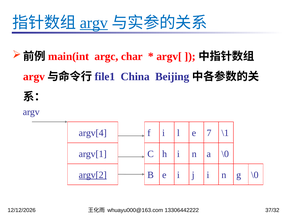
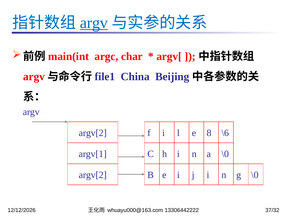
argv[4 at (93, 133): argv[4 -> argv[2
7: 7 -> 8
\1: \1 -> \6
argv[2 at (93, 174) underline: present -> none
